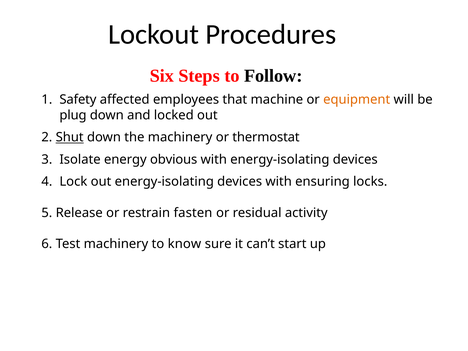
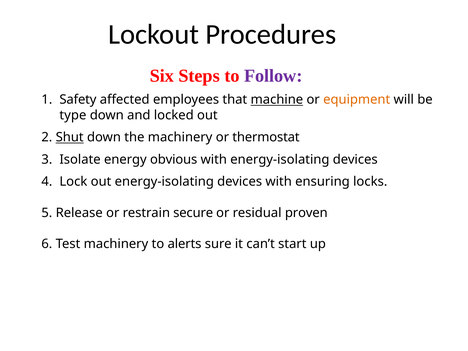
Follow colour: black -> purple
machine underline: none -> present
plug: plug -> type
fasten: fasten -> secure
activity: activity -> proven
know: know -> alerts
